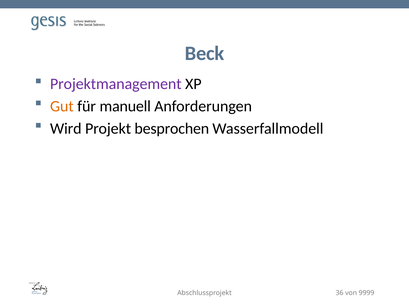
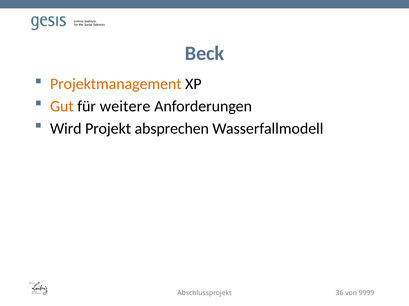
Projektmanagement colour: purple -> orange
manuell: manuell -> weitere
besprochen: besprochen -> absprechen
